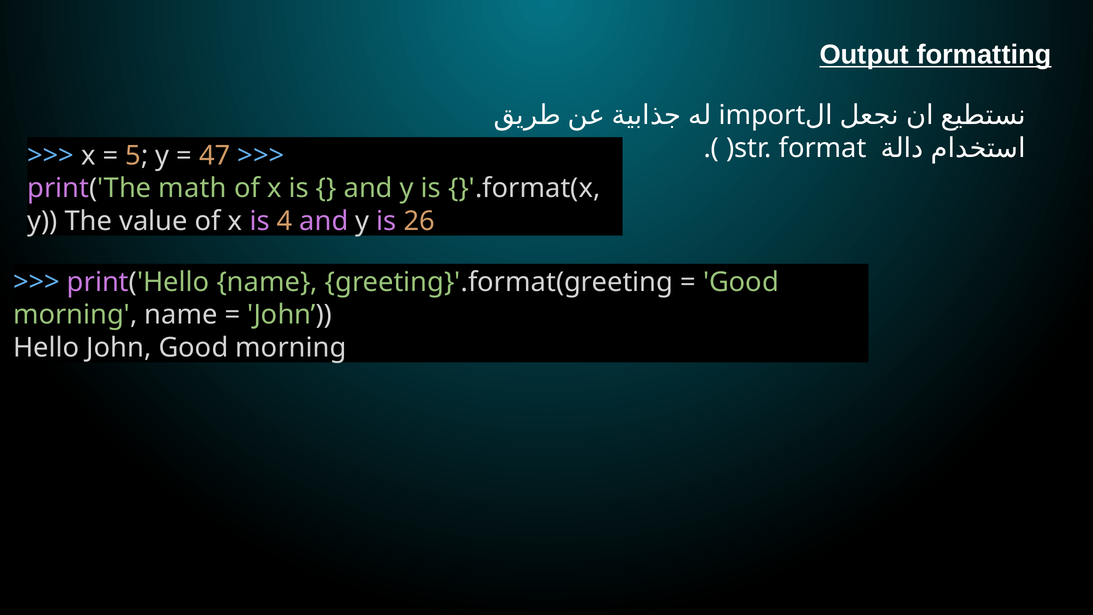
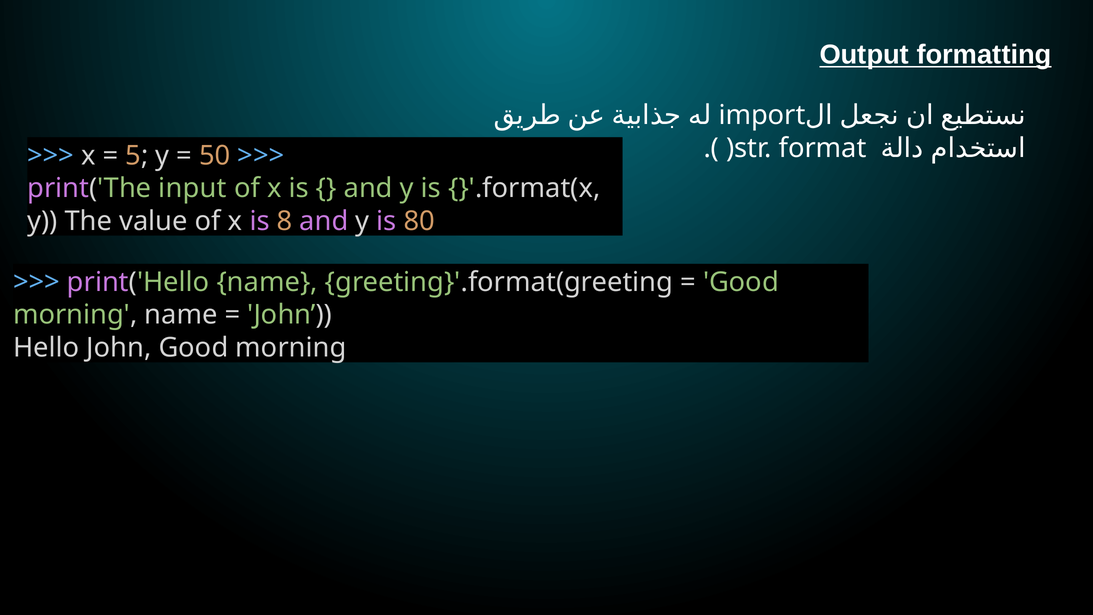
47: 47 -> 50
math: math -> input
4: 4 -> 8
26: 26 -> 80
